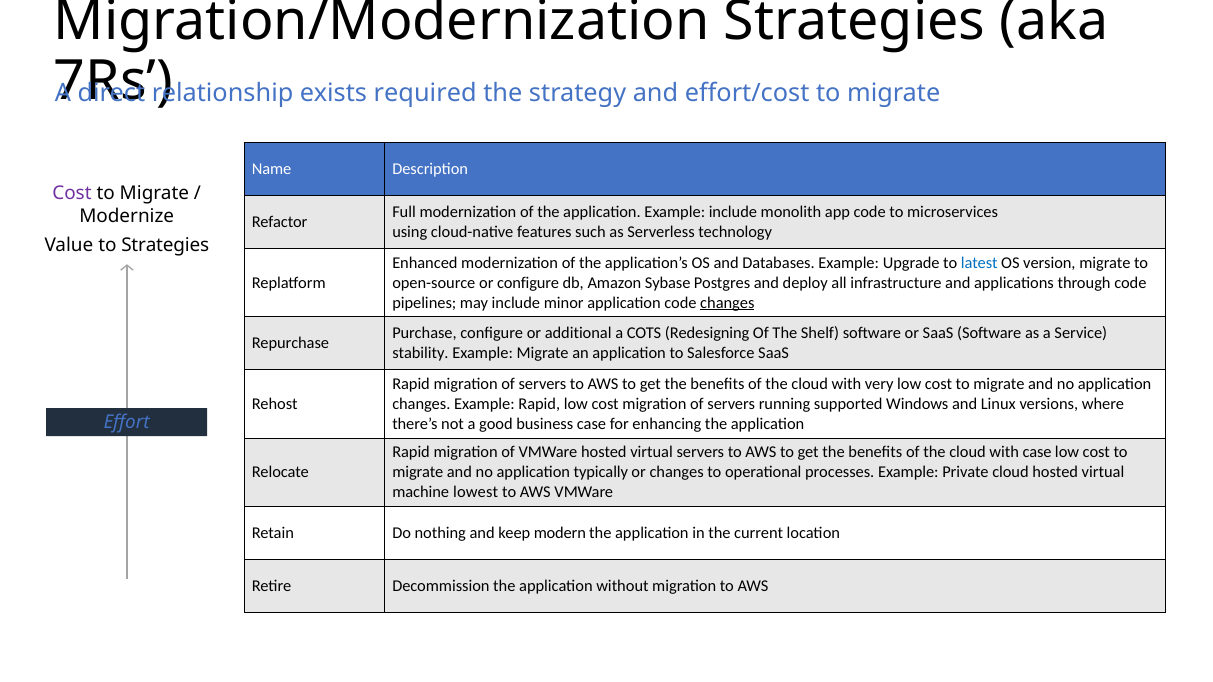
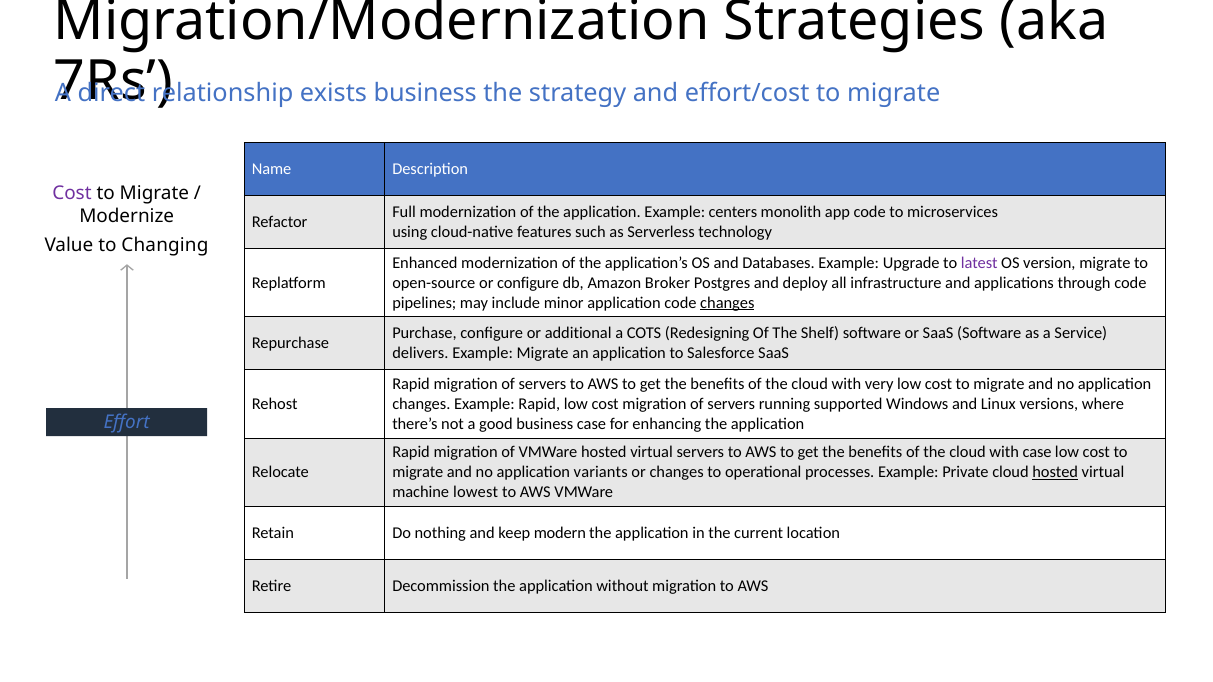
exists required: required -> business
Example include: include -> centers
to Strategies: Strategies -> Changing
latest colour: blue -> purple
Sybase: Sybase -> Broker
stability: stability -> delivers
typically: typically -> variants
hosted at (1055, 472) underline: none -> present
